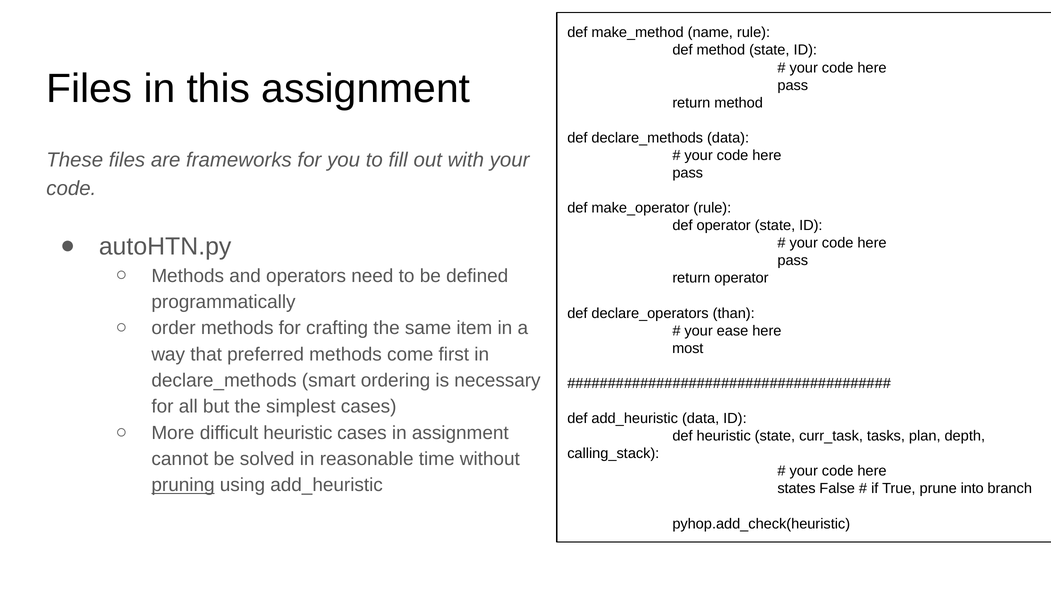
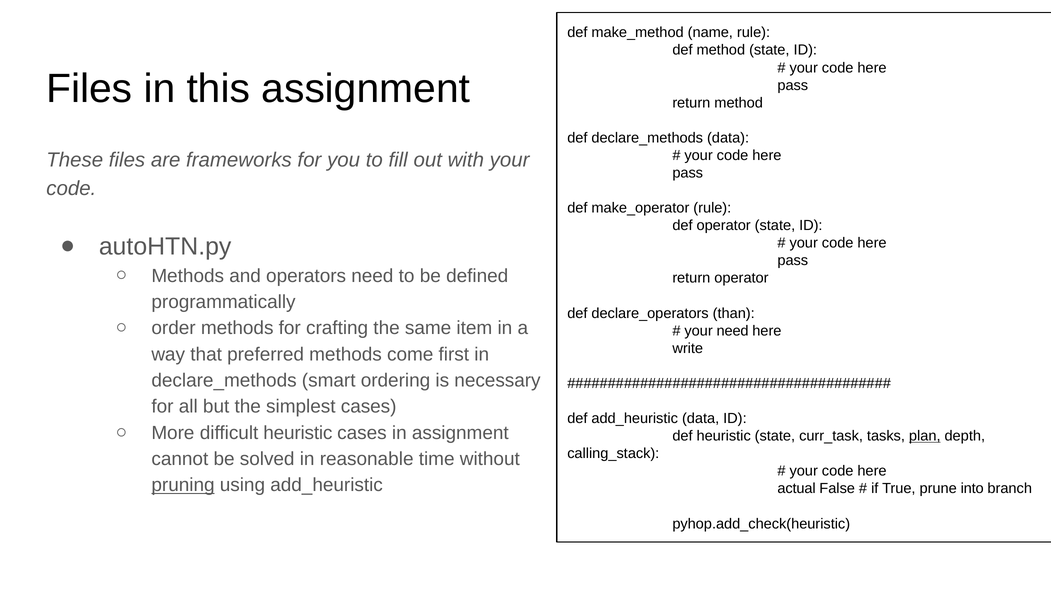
your ease: ease -> need
most: most -> write
plan underline: none -> present
states: states -> actual
